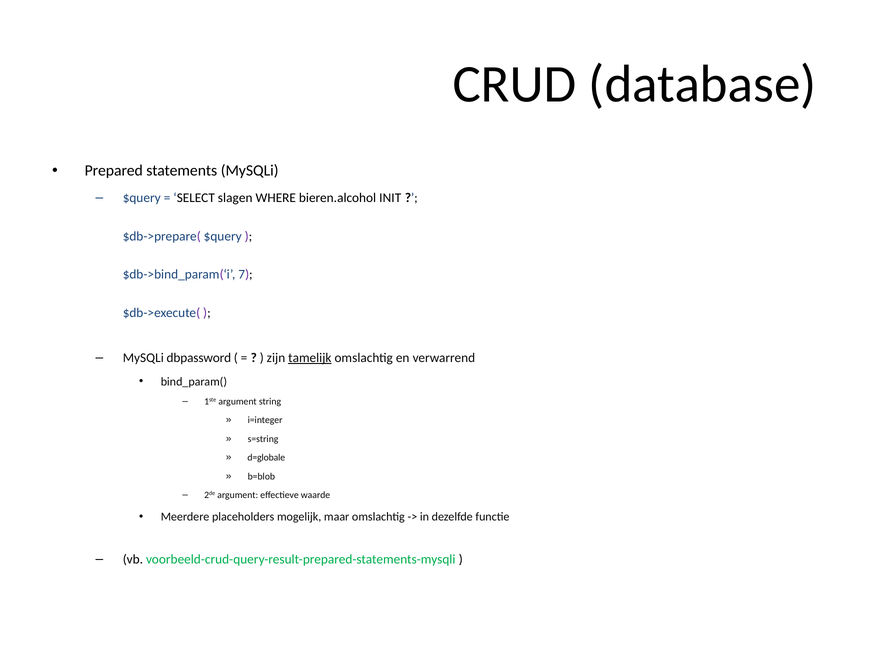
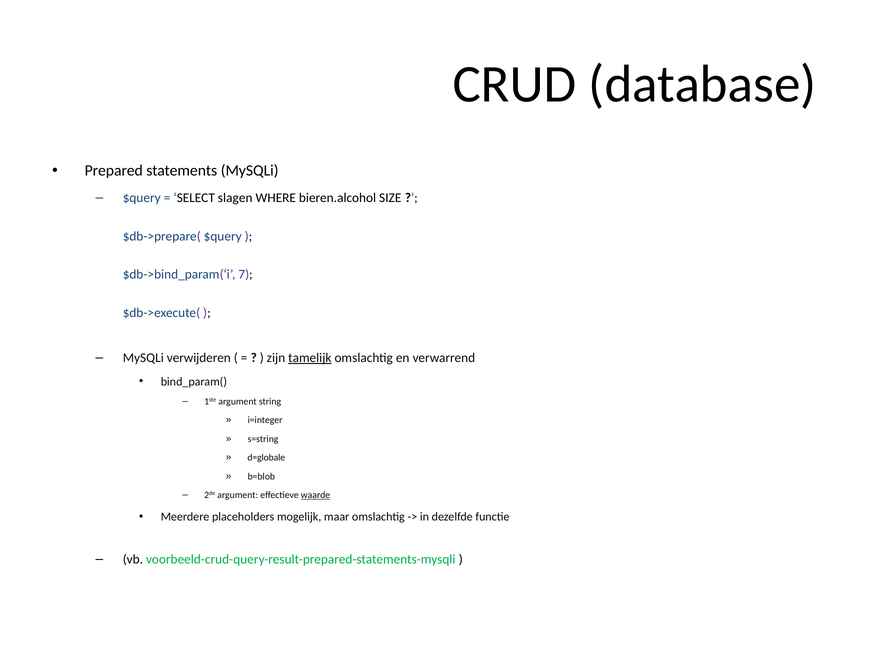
INIT: INIT -> SIZE
dbpassword: dbpassword -> verwijderen
waarde underline: none -> present
